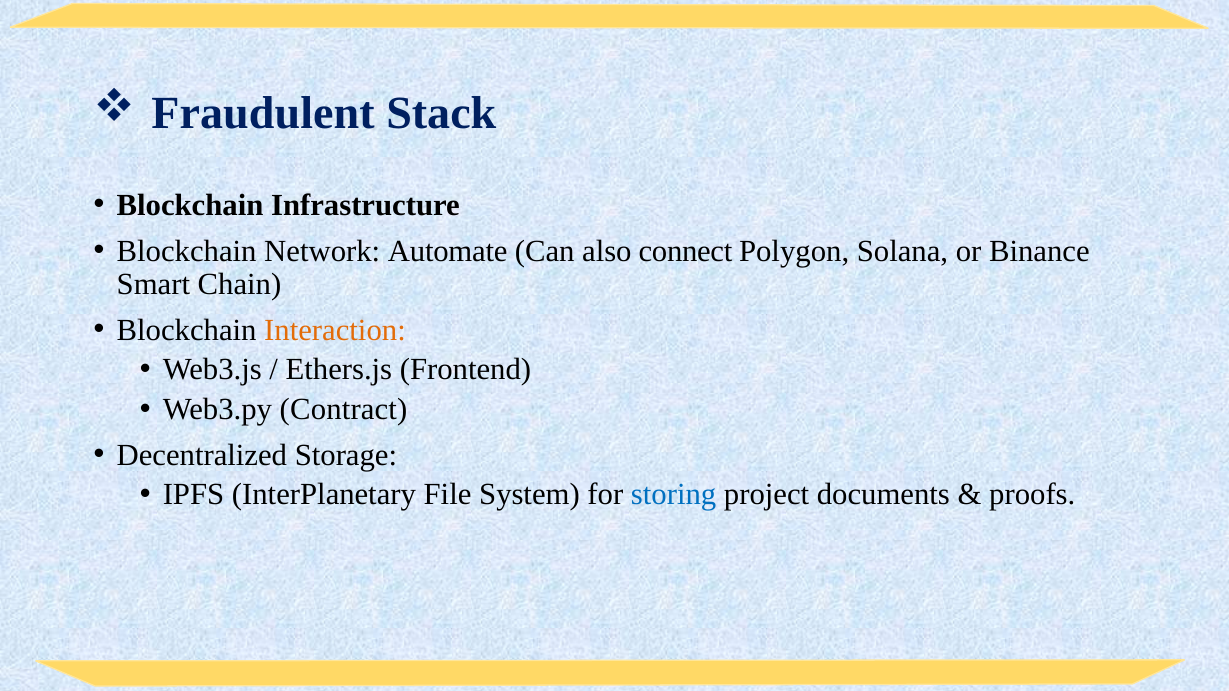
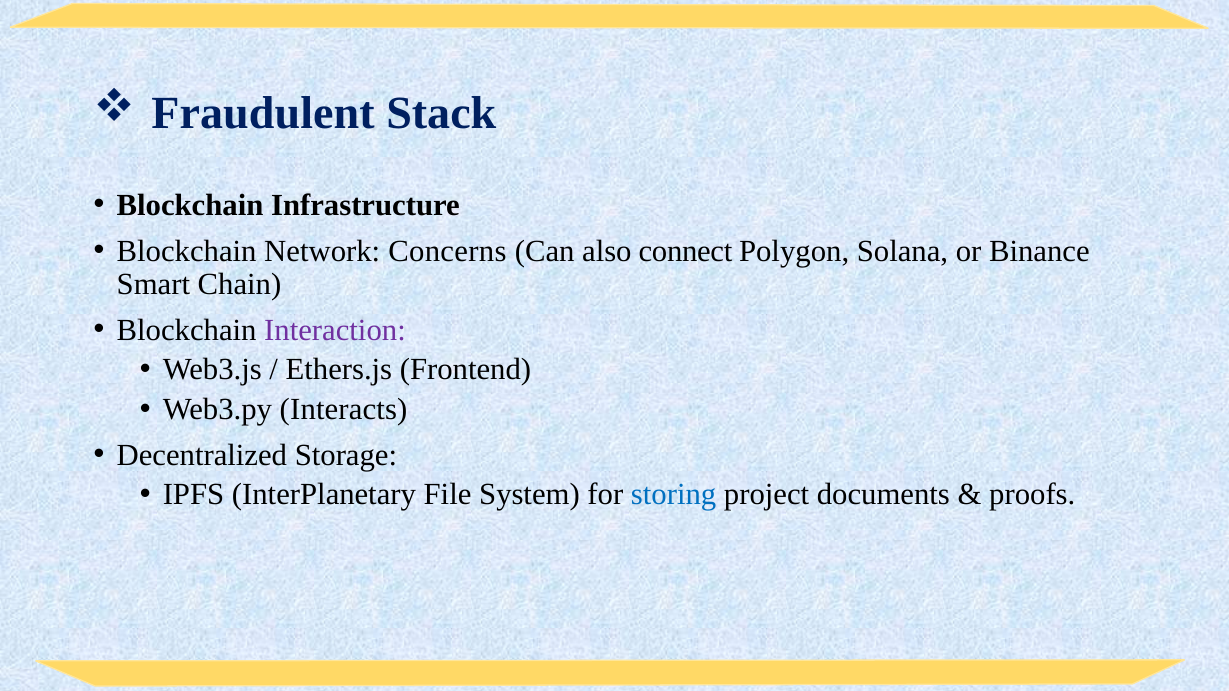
Automate: Automate -> Concerns
Interaction colour: orange -> purple
Contract: Contract -> Interacts
